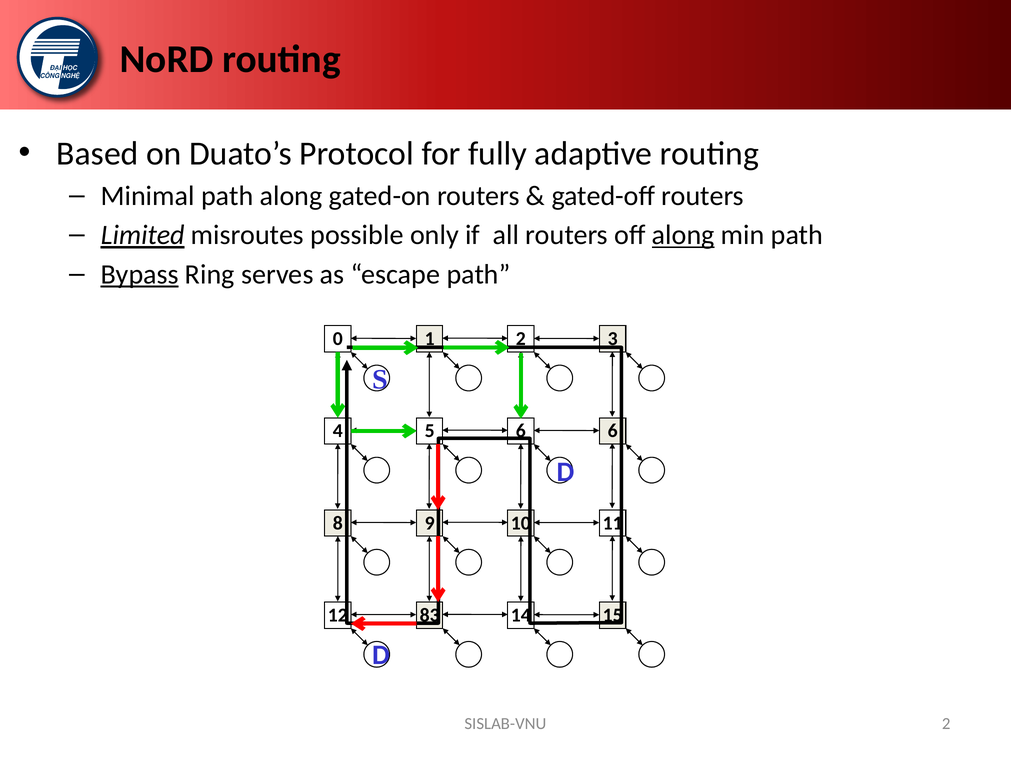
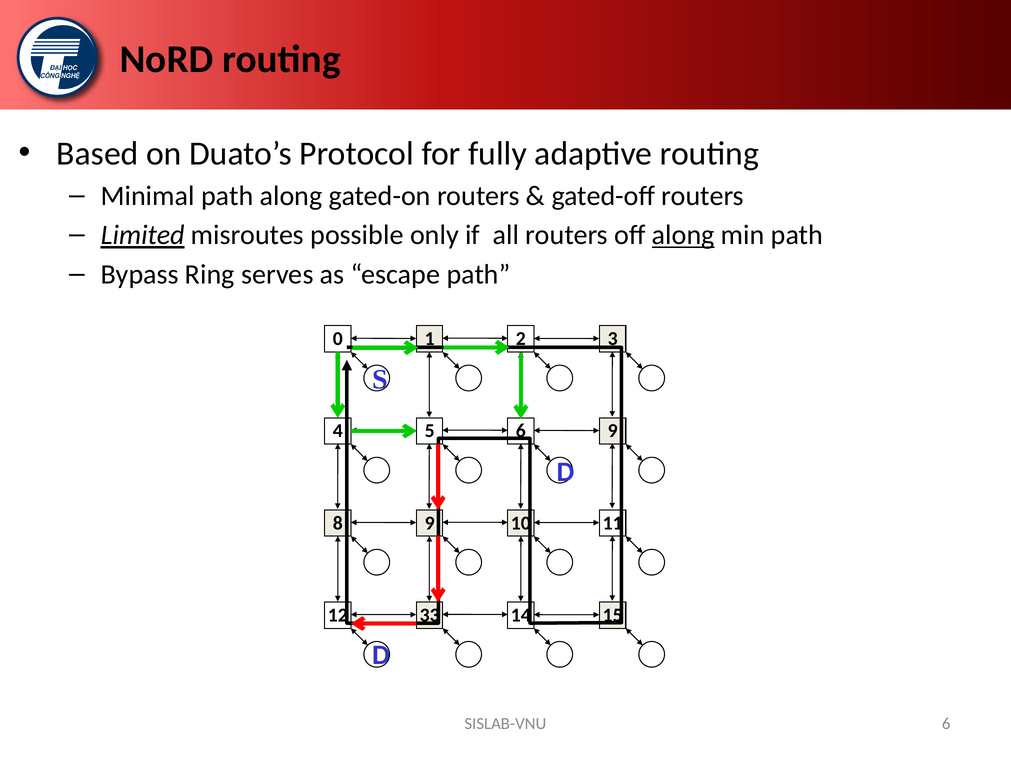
Bypass underline: present -> none
6 6: 6 -> 9
83: 83 -> 33
SISLAB-VNU 2: 2 -> 6
